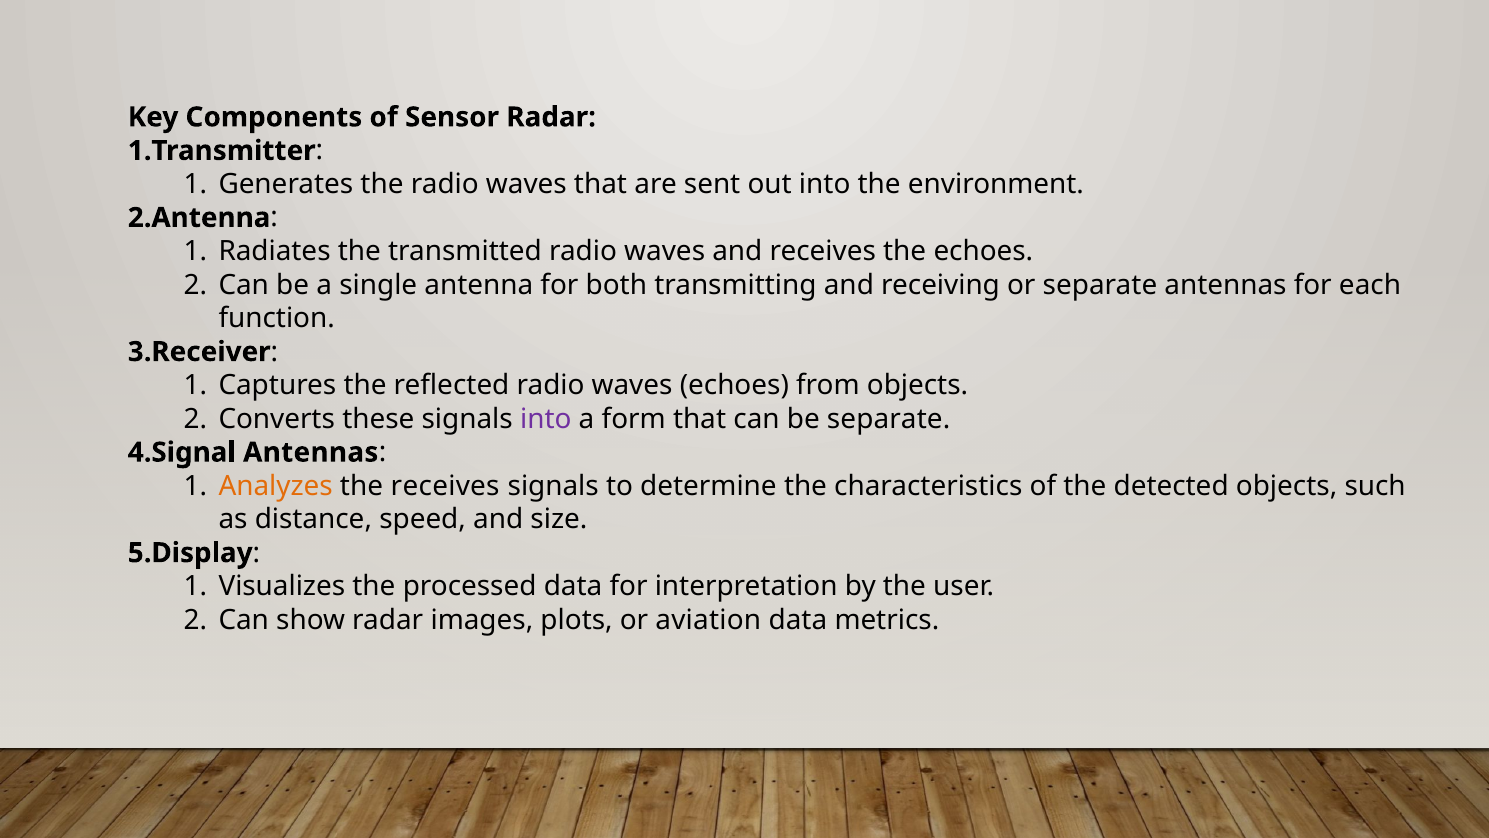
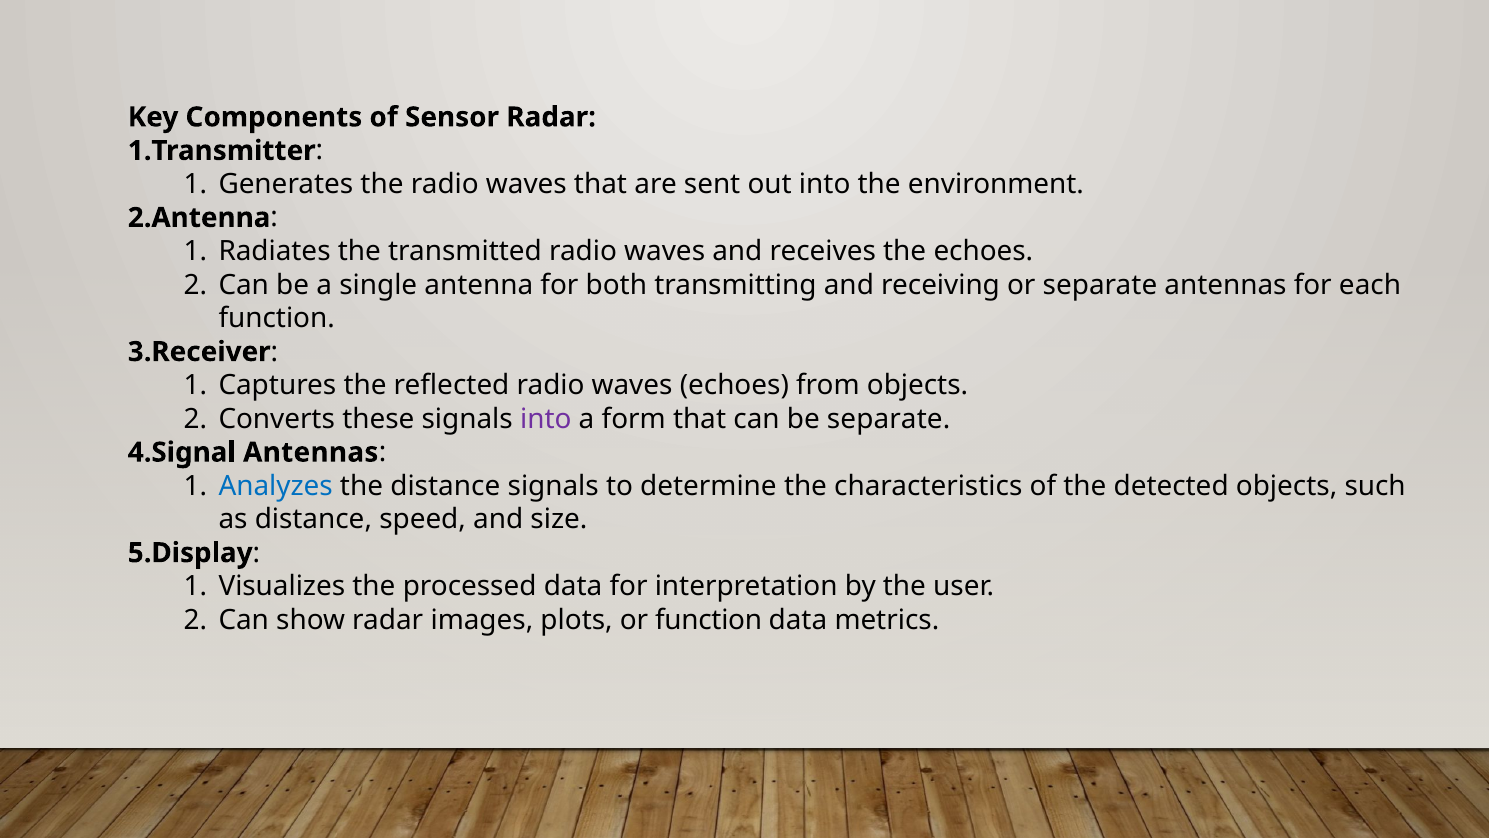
Analyzes colour: orange -> blue
the receives: receives -> distance
or aviation: aviation -> function
